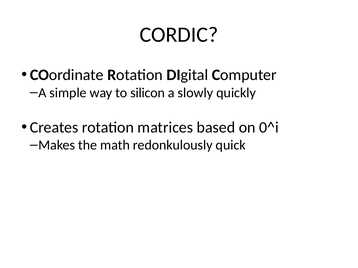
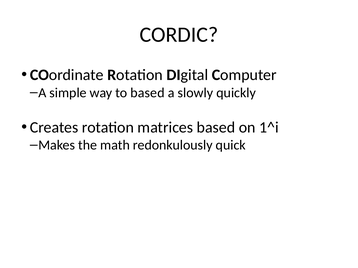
to silicon: silicon -> based
0^i: 0^i -> 1^i
